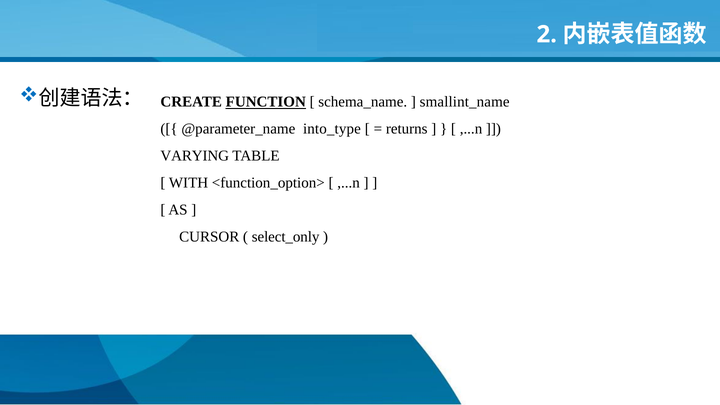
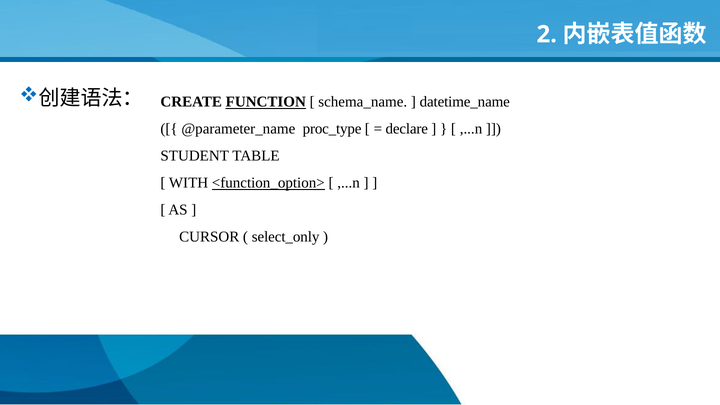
smallint_name: smallint_name -> datetime_name
into_type: into_type -> proc_type
returns: returns -> declare
VARYING: VARYING -> STUDENT
<function_option> underline: none -> present
